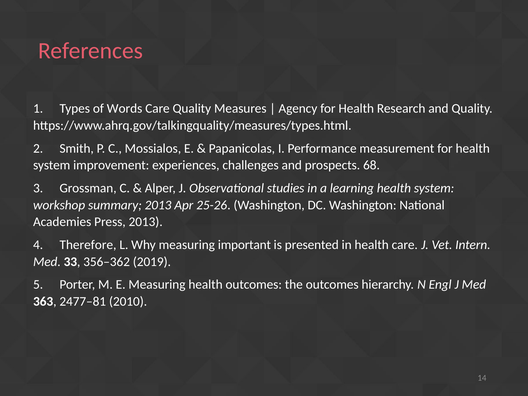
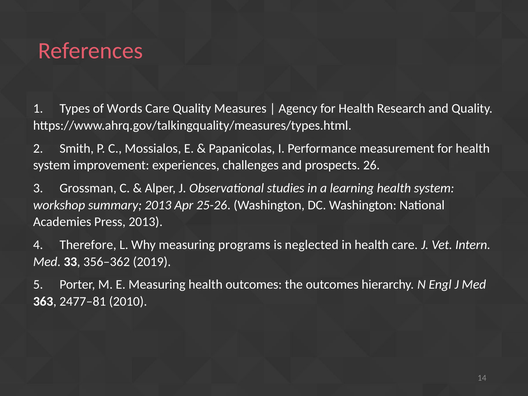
68: 68 -> 26
important: important -> programs
presented: presented -> neglected
